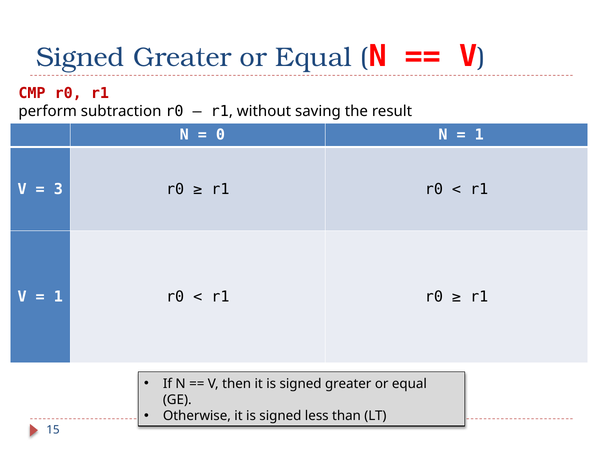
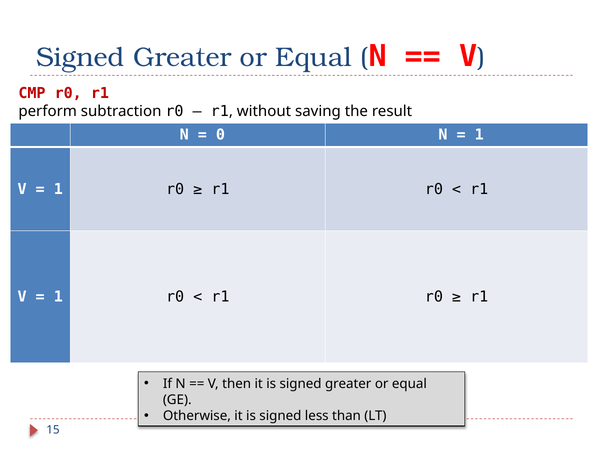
3 at (58, 189): 3 -> 1
